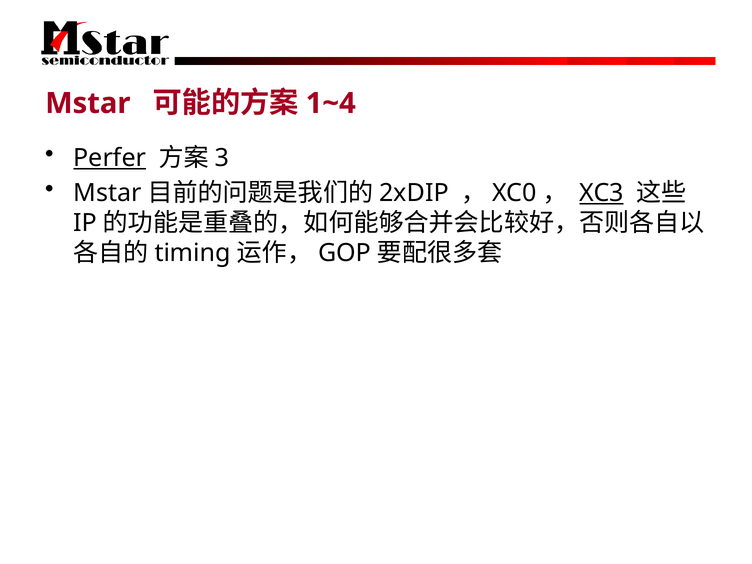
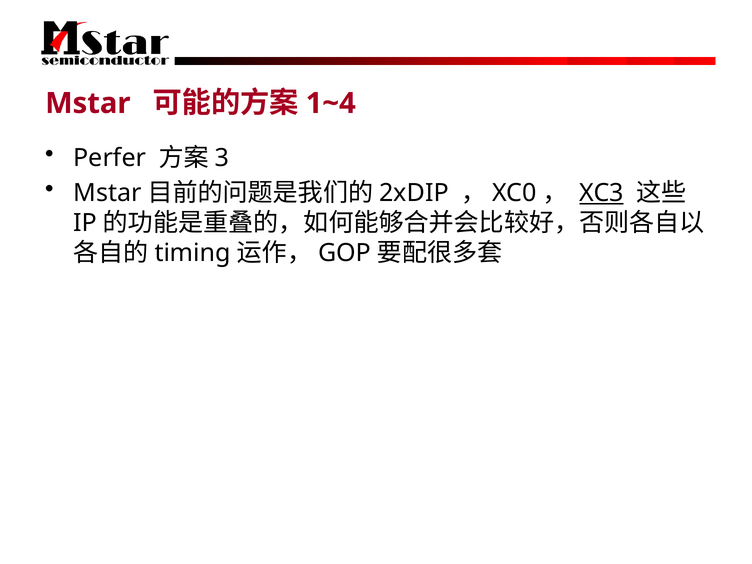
Perfer underline: present -> none
